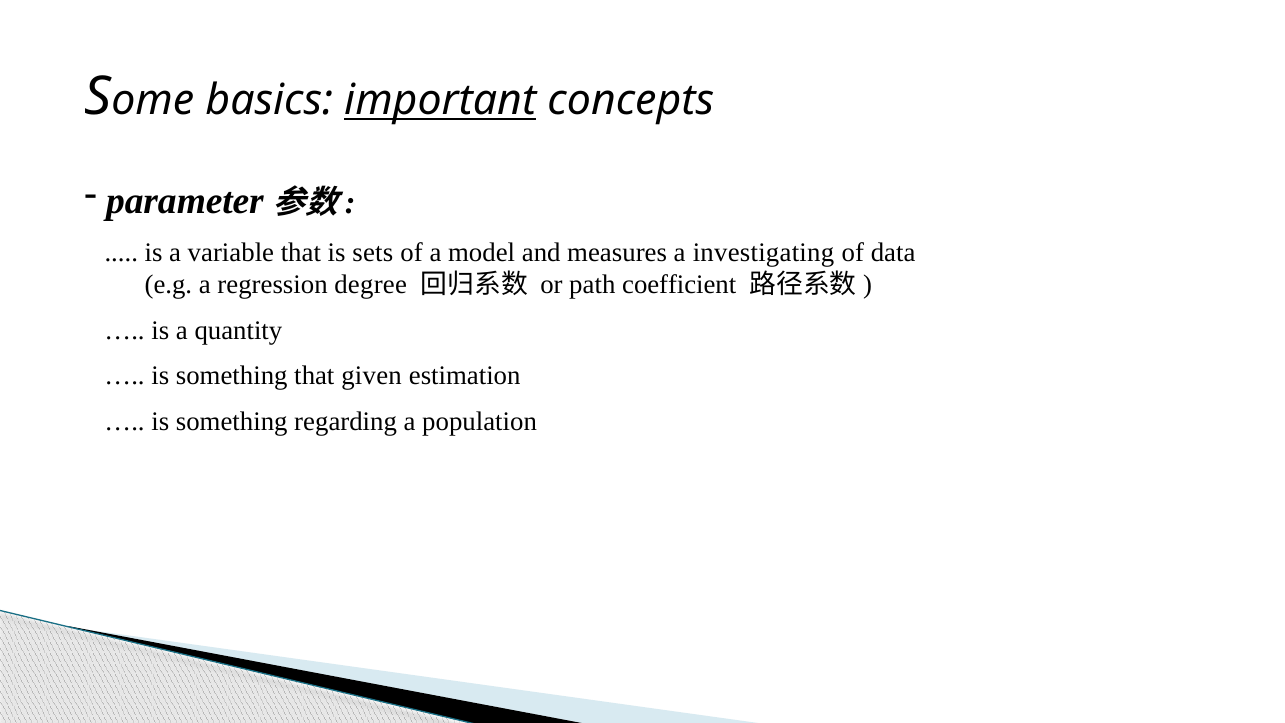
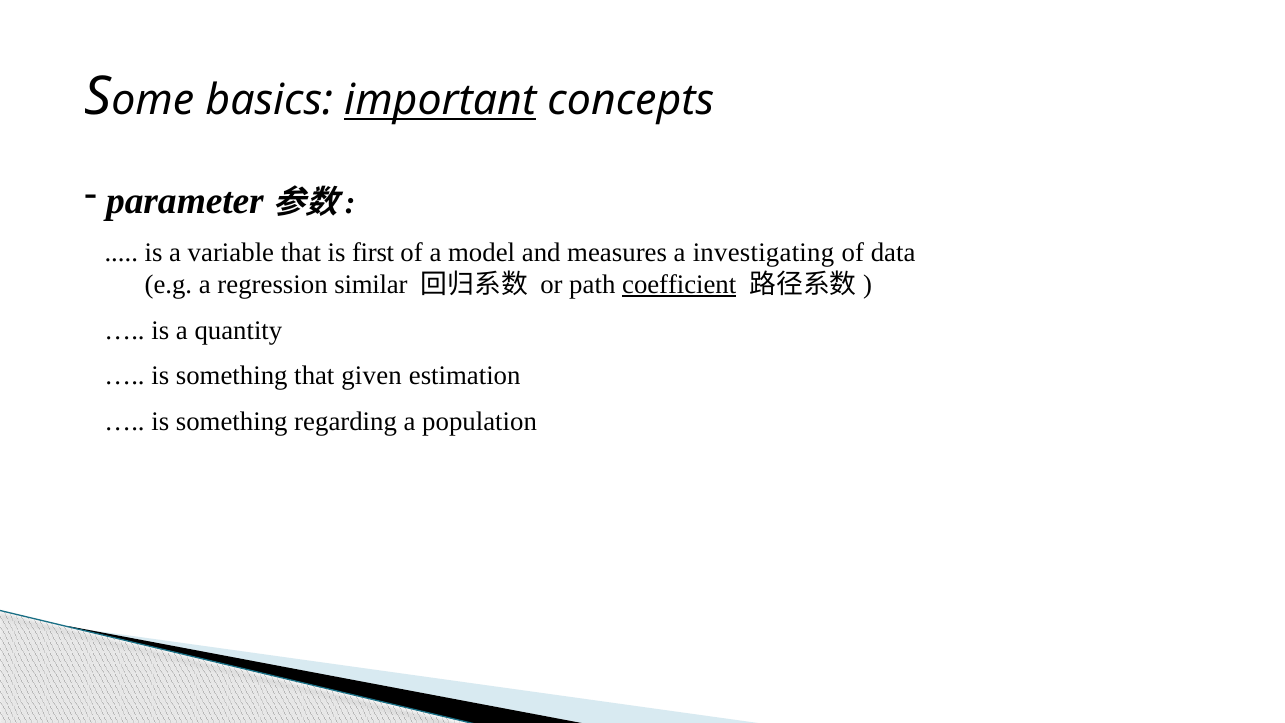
sets: sets -> first
degree: degree -> similar
coefficient underline: none -> present
